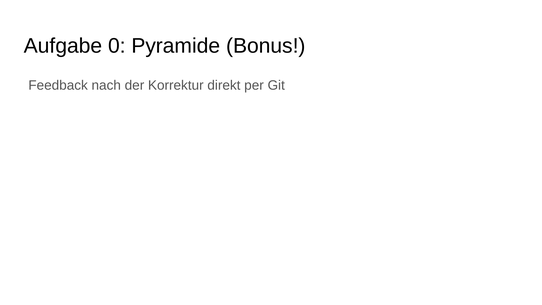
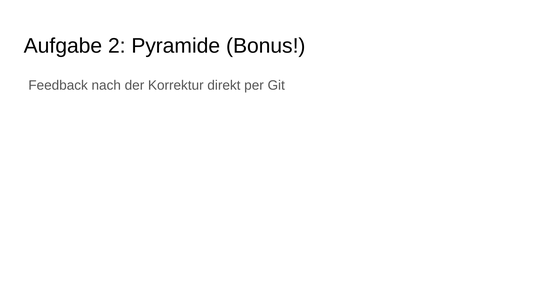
0: 0 -> 2
